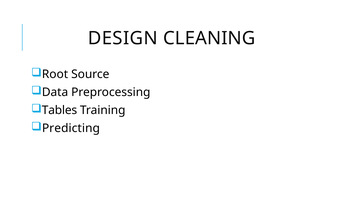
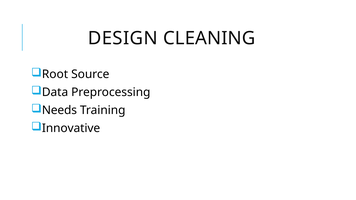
Tables: Tables -> Needs
Predicting: Predicting -> Innovative
